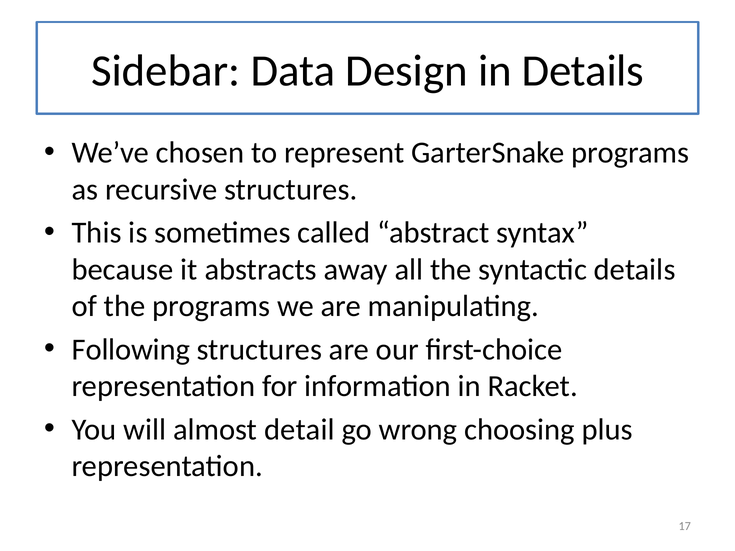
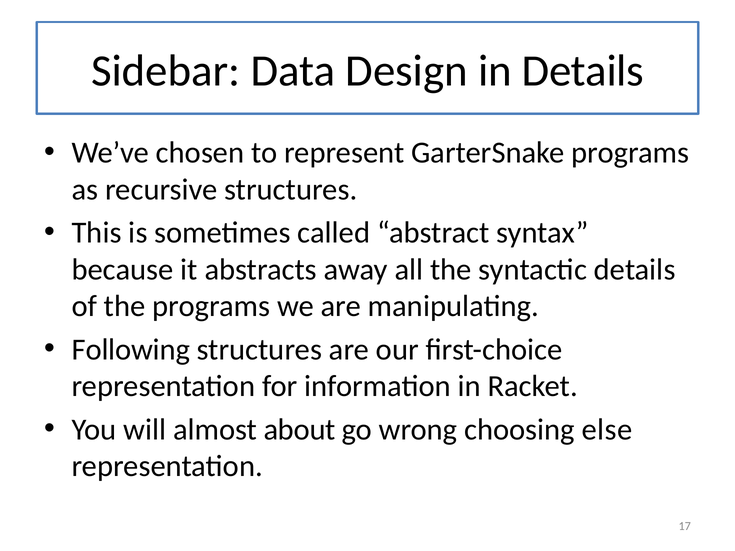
detail: detail -> about
plus: plus -> else
